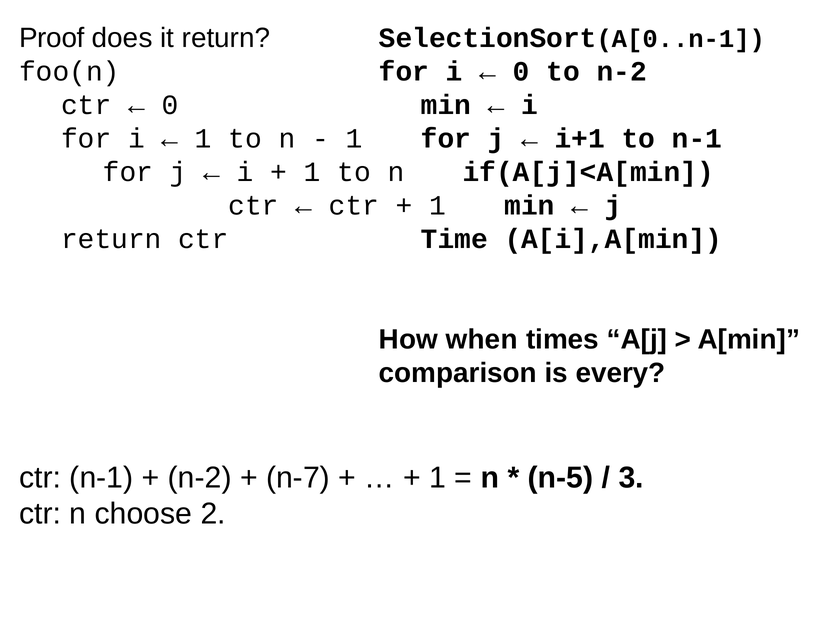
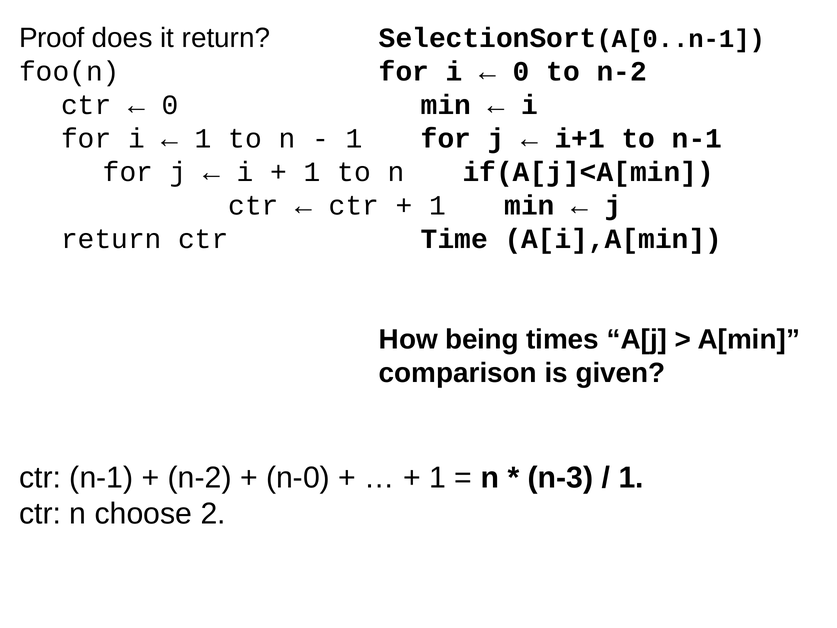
when: when -> being
every: every -> given
n-7: n-7 -> n-0
n-5: n-5 -> n-3
3 at (631, 477): 3 -> 1
